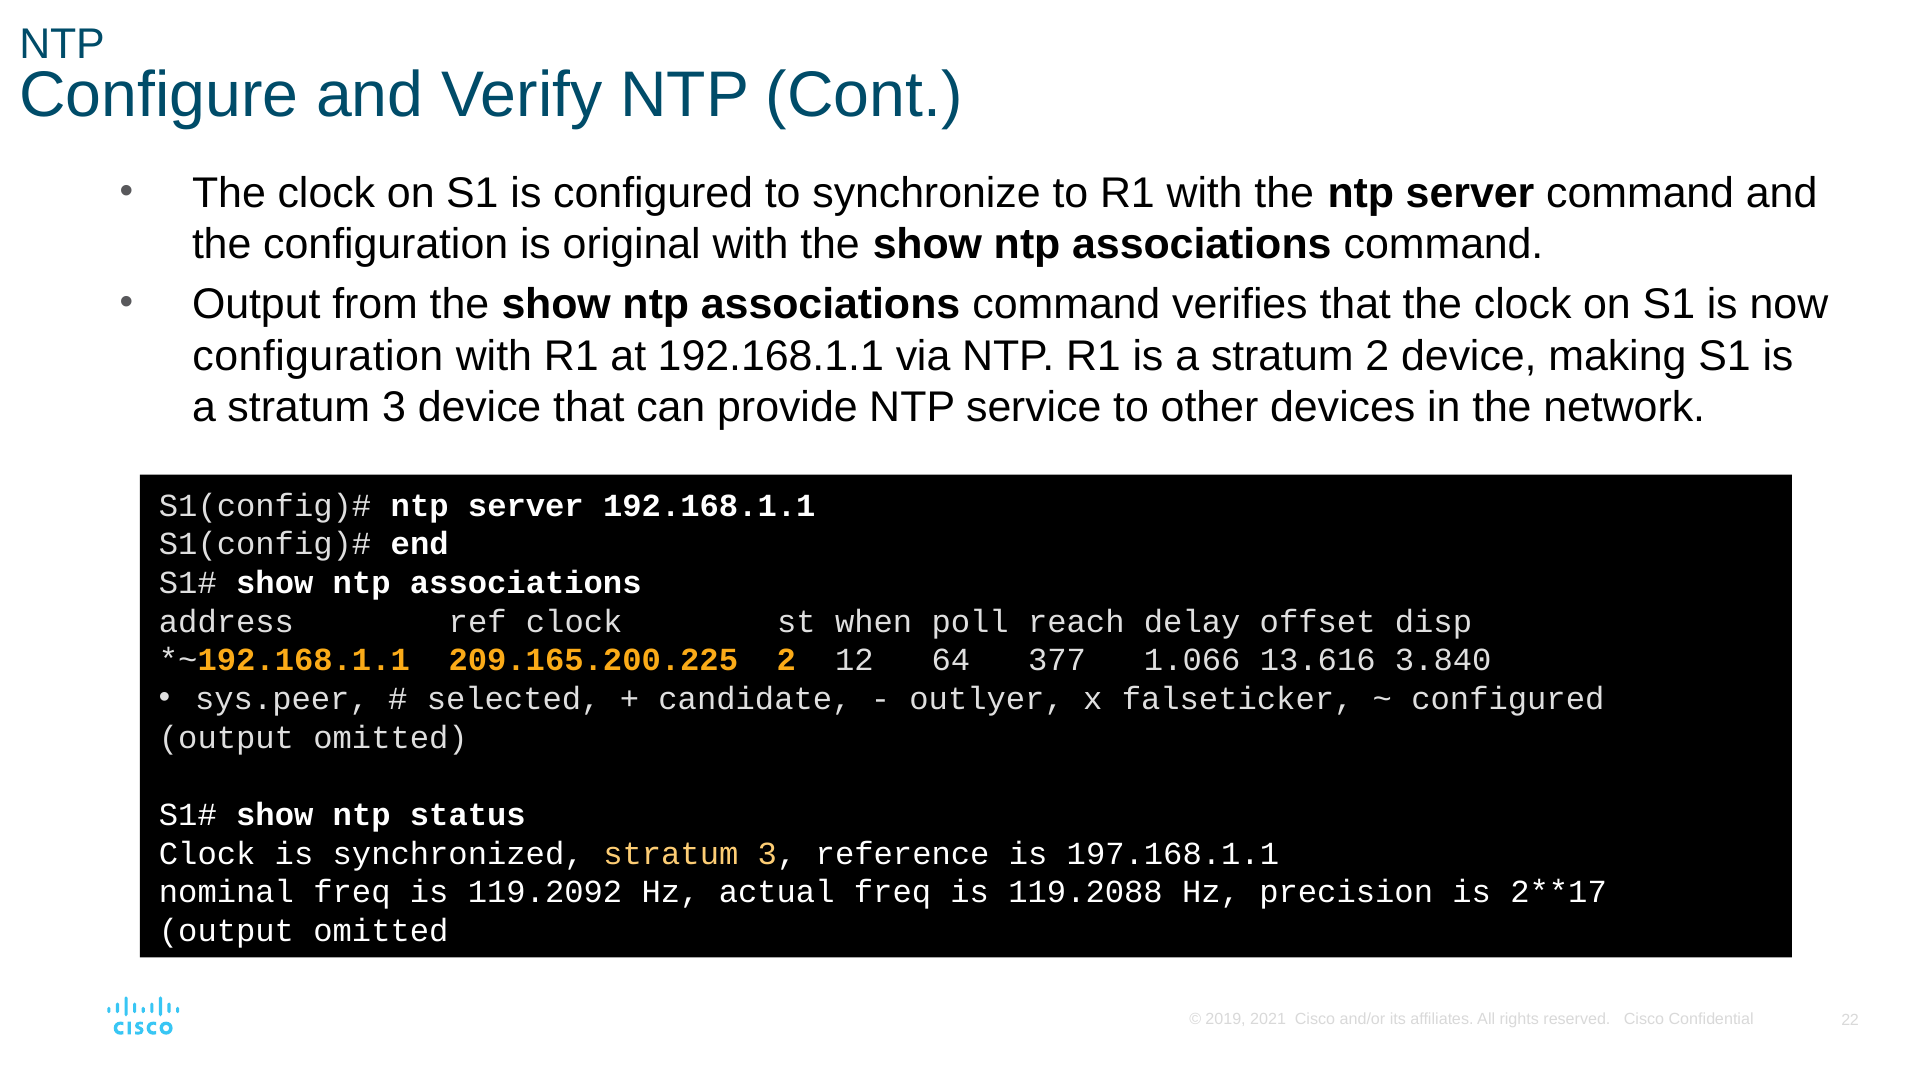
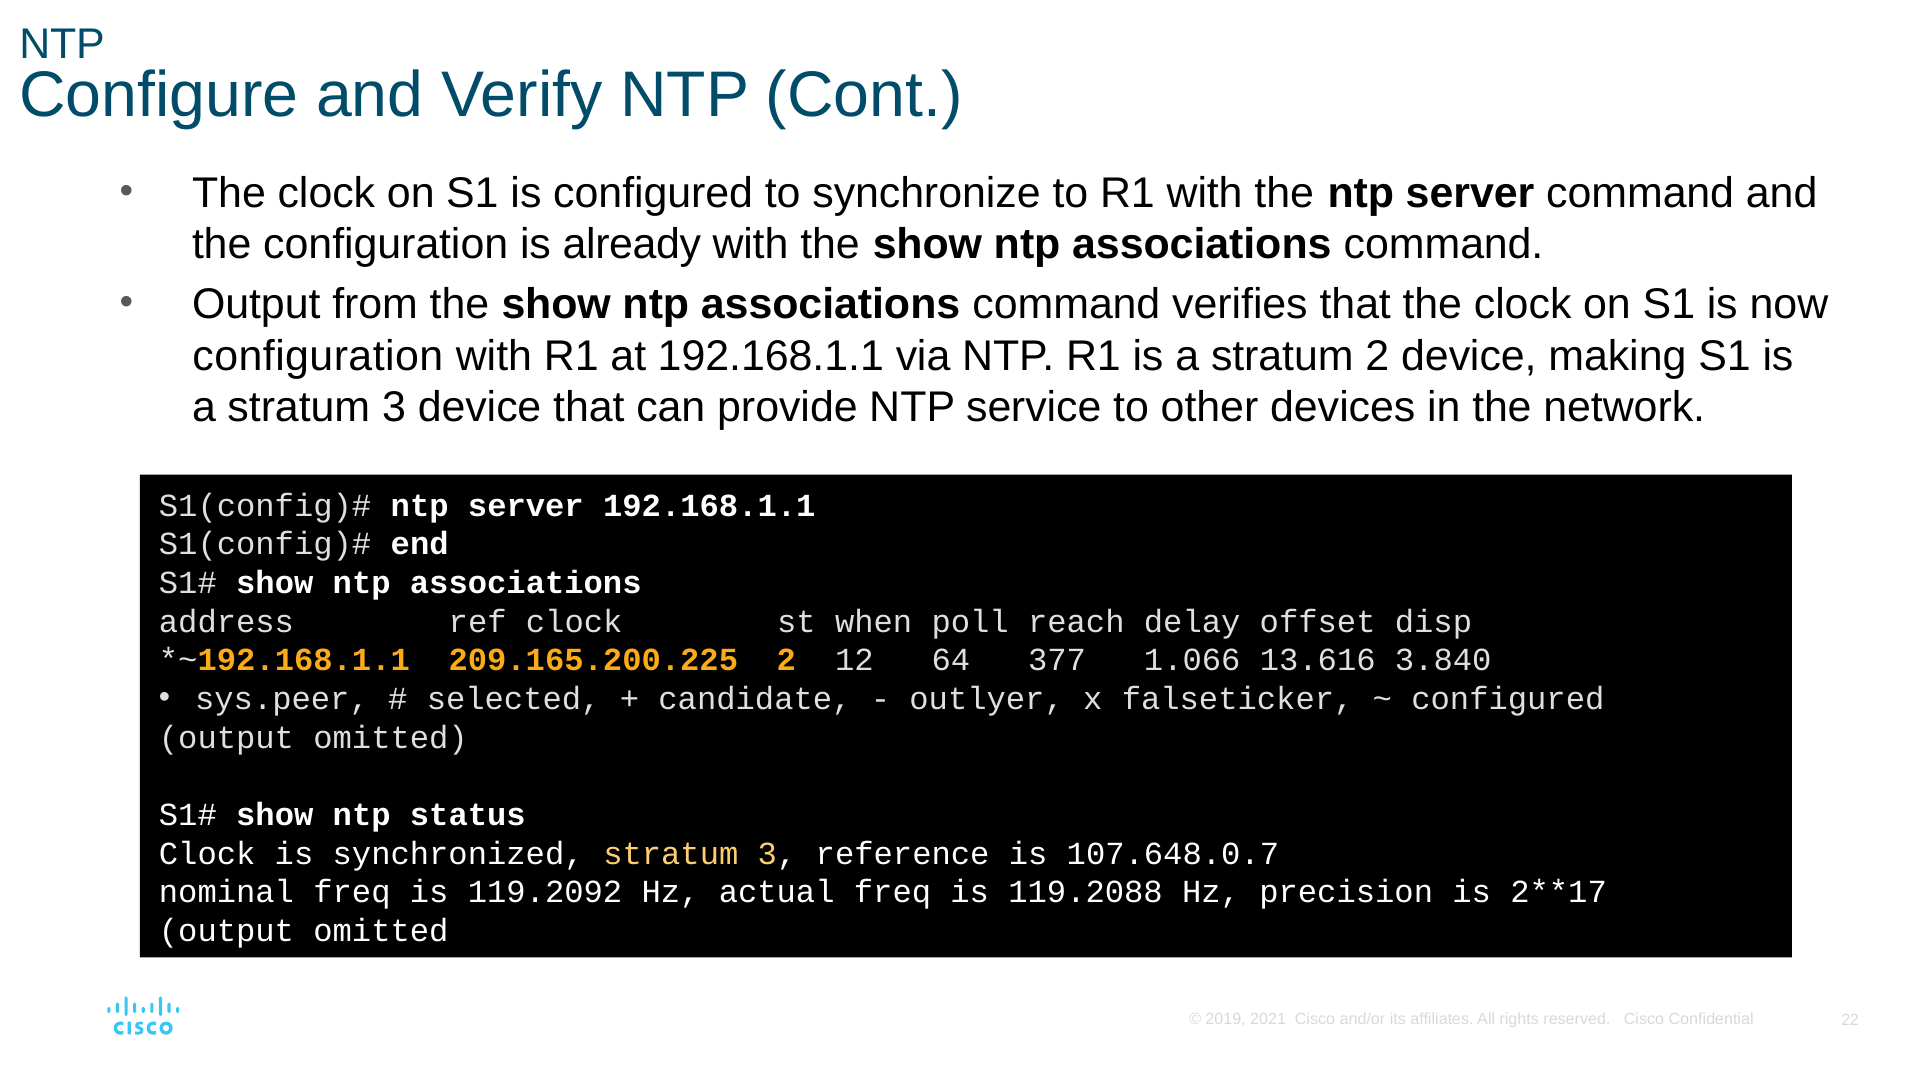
original: original -> already
197.168.1.1: 197.168.1.1 -> 107.648.0.7
